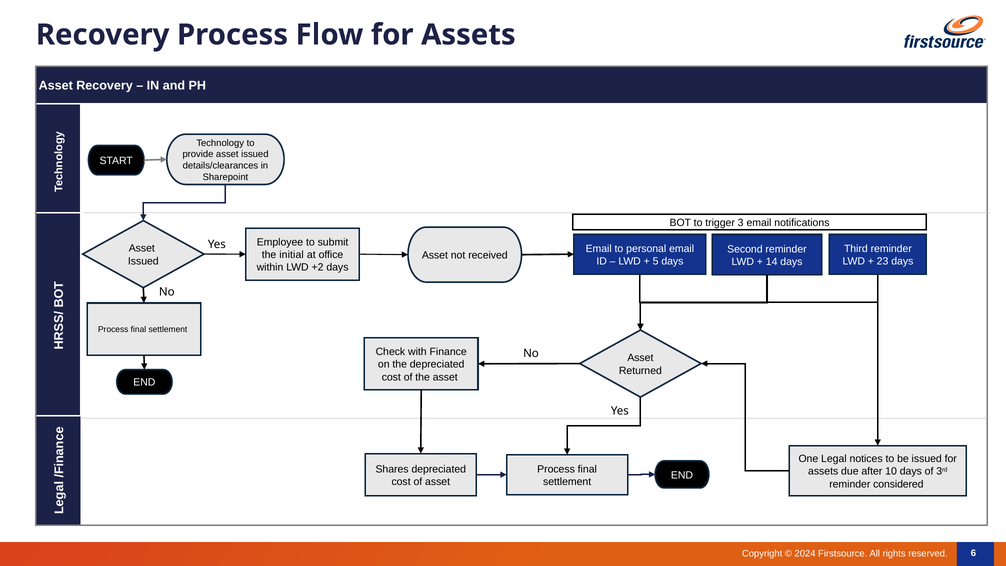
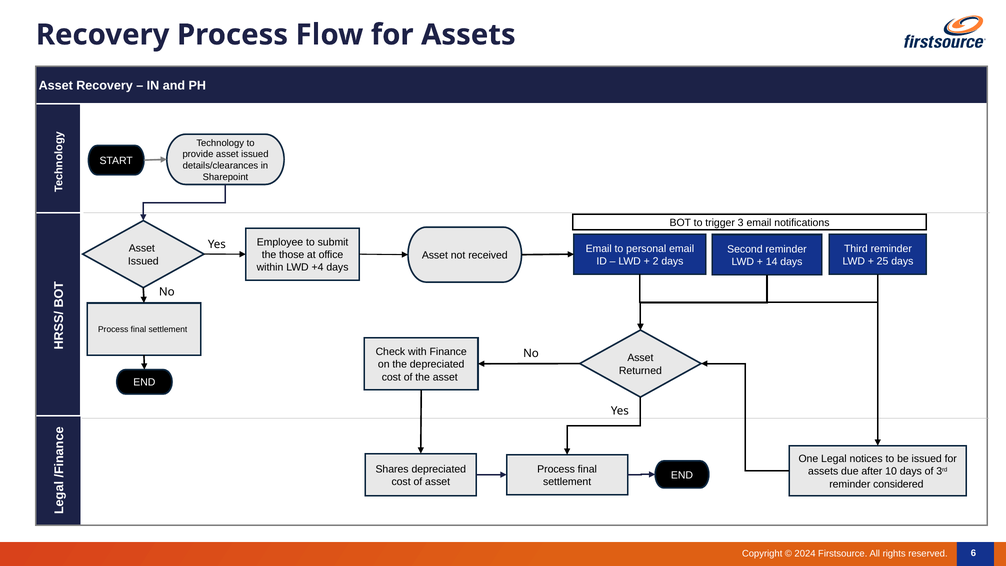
initial: initial -> those
5: 5 -> 2
23: 23 -> 25
+2: +2 -> +4
